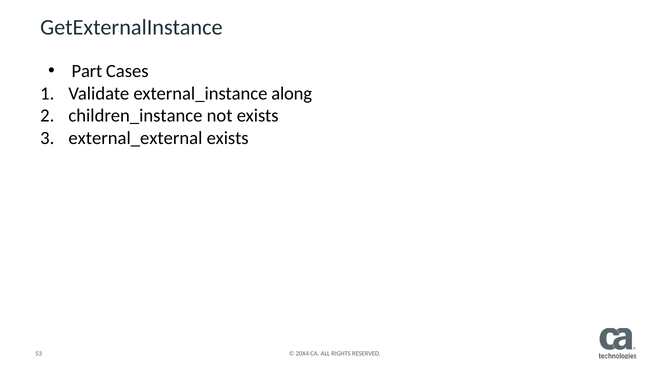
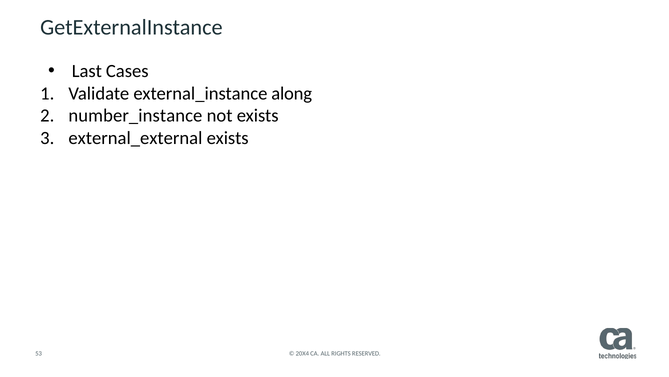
Part: Part -> Last
children_instance: children_instance -> number_instance
